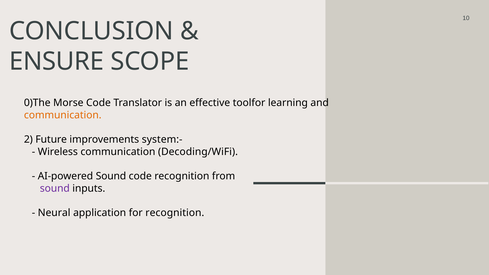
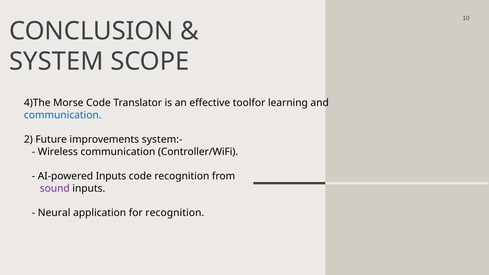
ENSURE: ENSURE -> SYSTEM
0)The: 0)The -> 4)The
communication at (63, 115) colour: orange -> blue
Decoding/WiFi: Decoding/WiFi -> Controller/WiFi
AI-powered Sound: Sound -> Inputs
